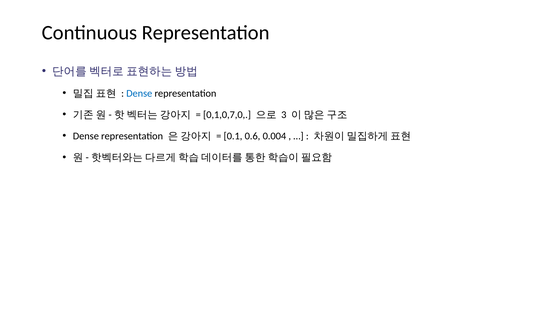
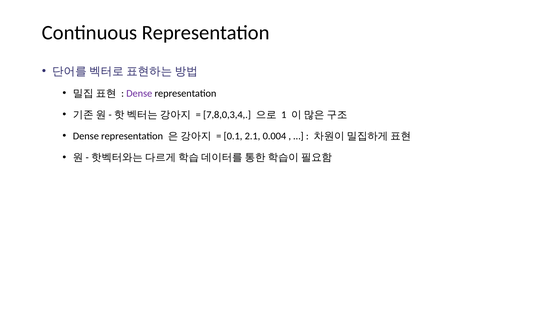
Dense at (139, 93) colour: blue -> purple
0,1,0,7,0: 0,1,0,7,0 -> 7,8,0,3,4
3: 3 -> 1
0.6: 0.6 -> 2.1
